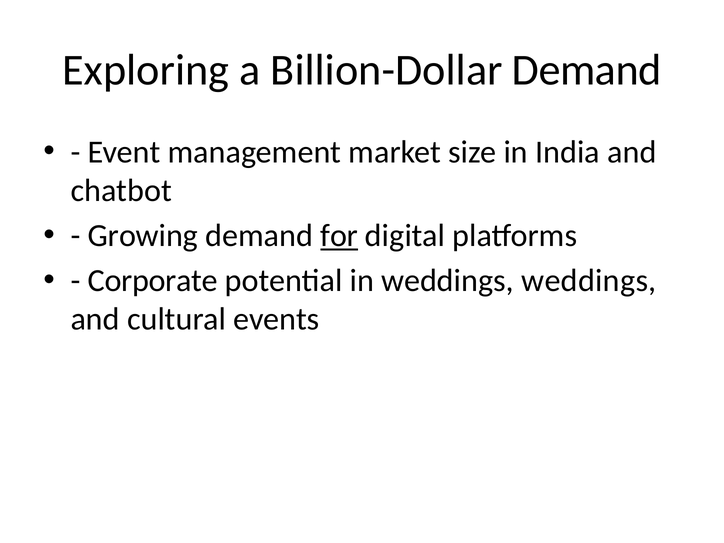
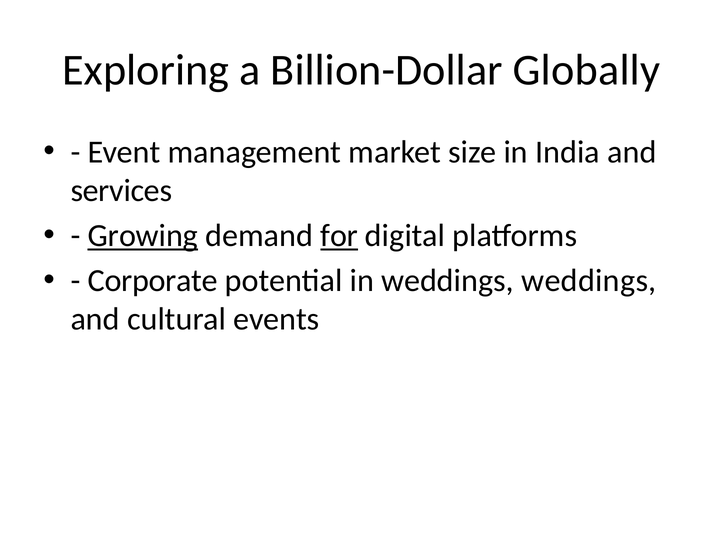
Billion-Dollar Demand: Demand -> Globally
chatbot: chatbot -> services
Growing underline: none -> present
